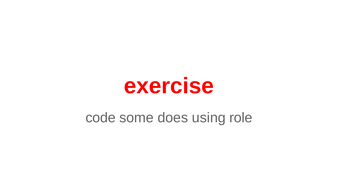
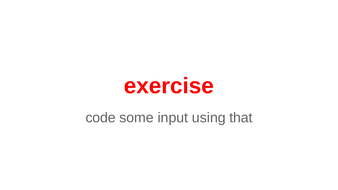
does: does -> input
role: role -> that
